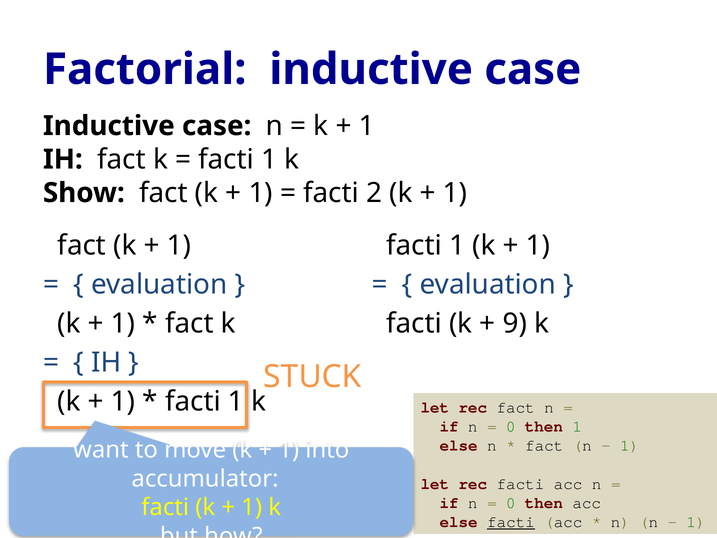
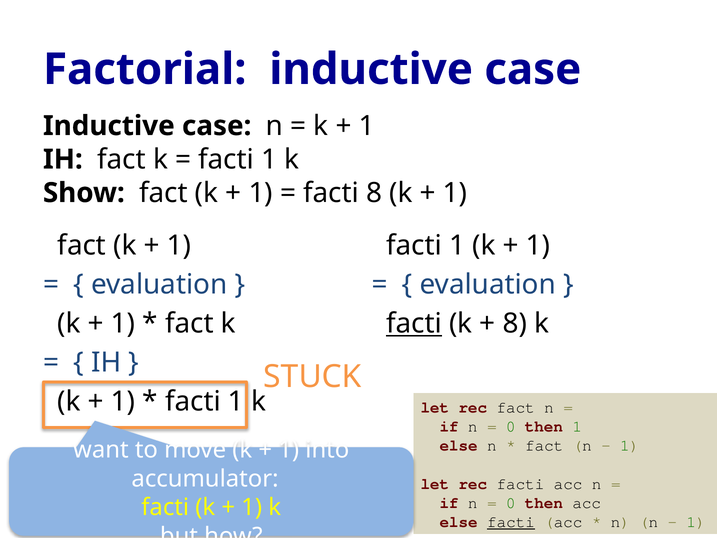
facti 2: 2 -> 8
facti at (414, 324) underline: none -> present
9 at (515, 324): 9 -> 8
